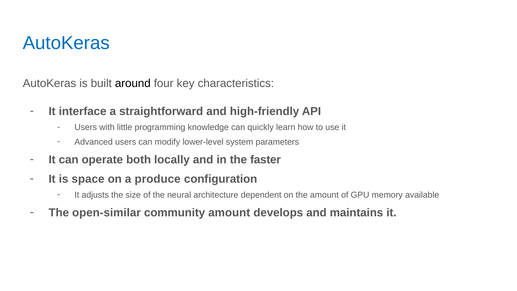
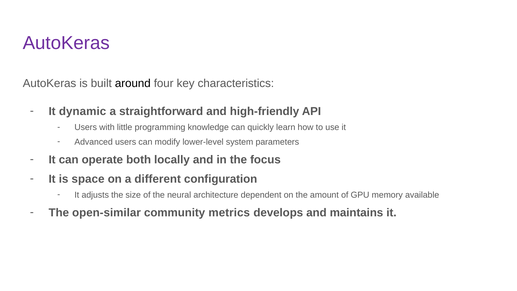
AutoKeras at (66, 43) colour: blue -> purple
interface: interface -> dynamic
faster: faster -> focus
produce: produce -> different
community amount: amount -> metrics
